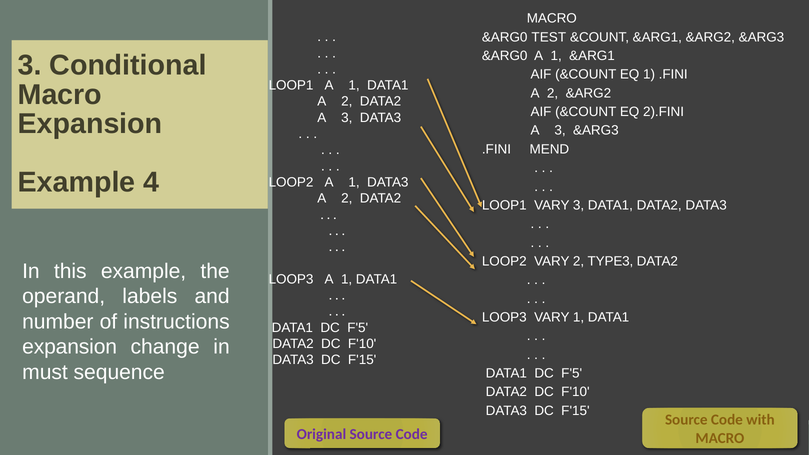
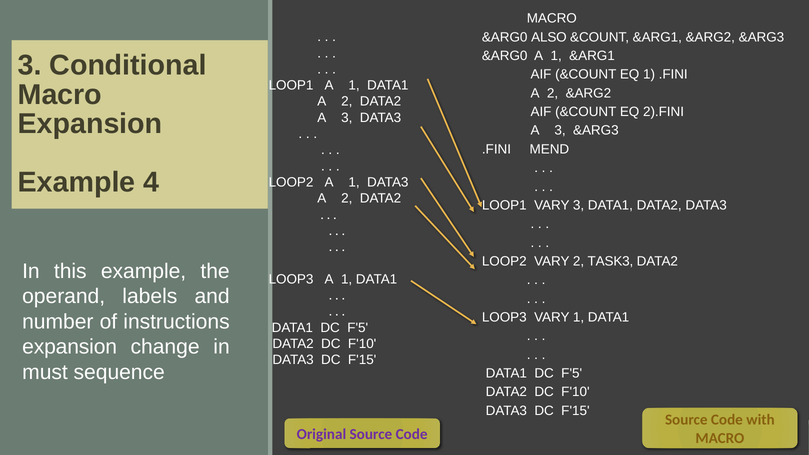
TEST: TEST -> ALSO
TYPE3: TYPE3 -> TASK3
